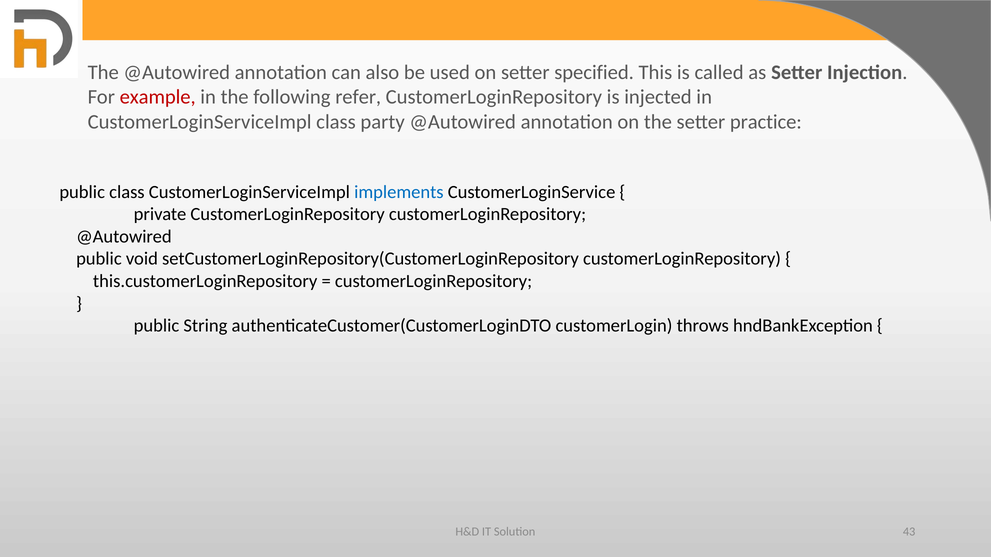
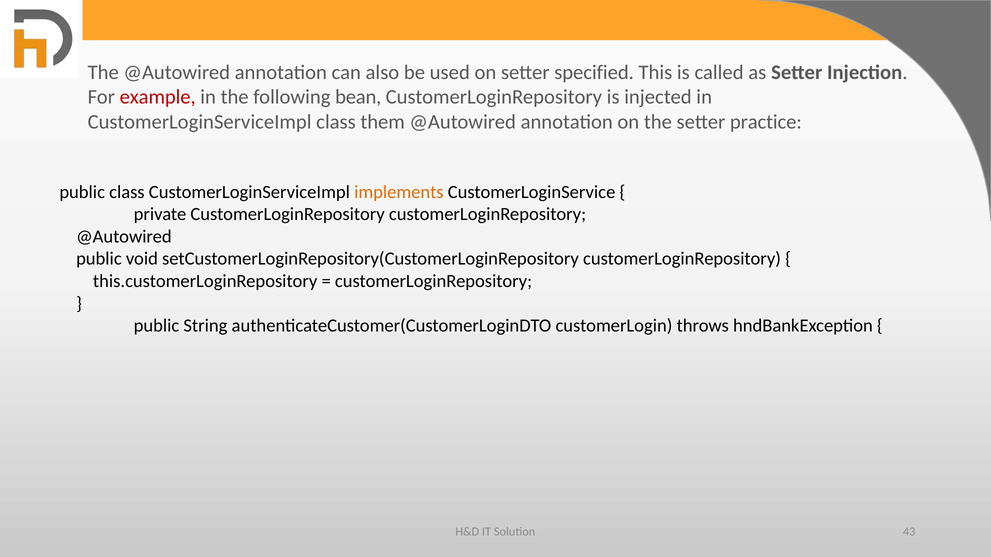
refer: refer -> bean
party: party -> them
implements colour: blue -> orange
